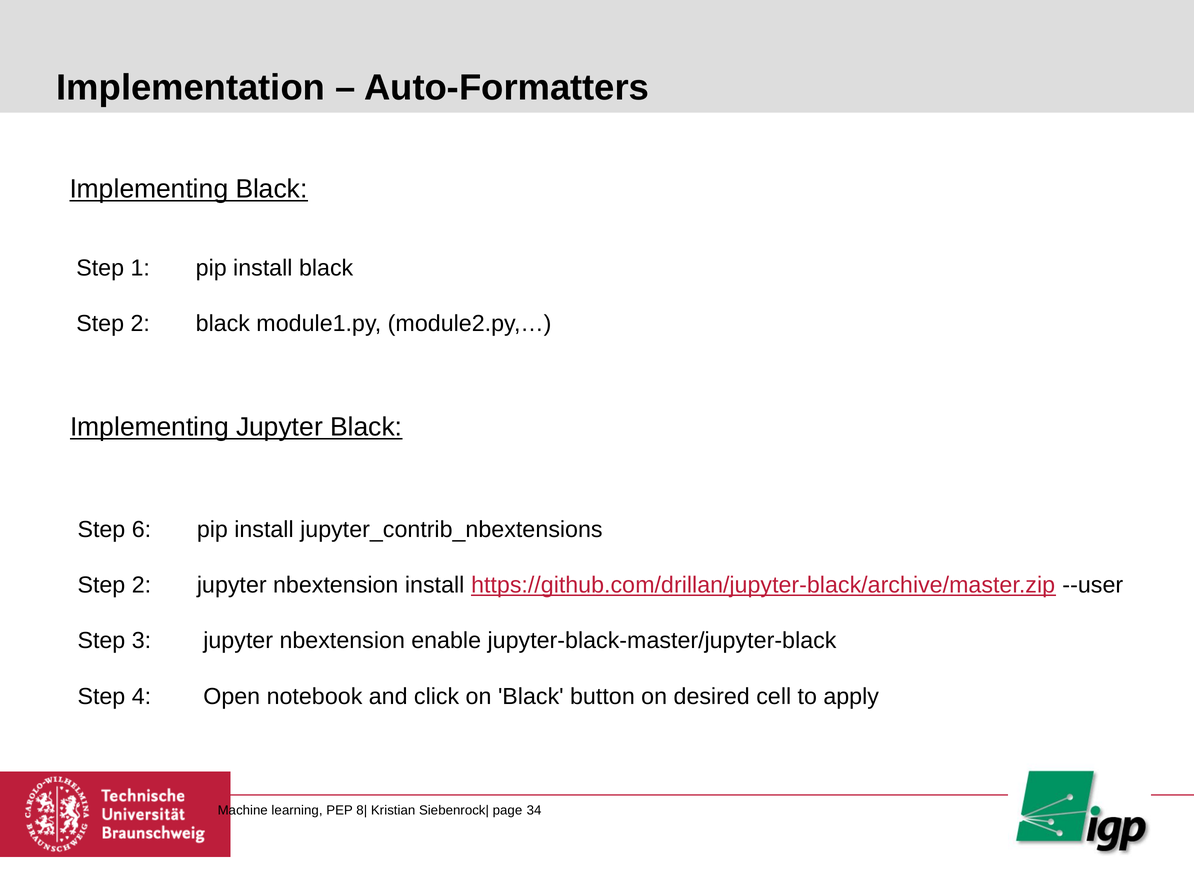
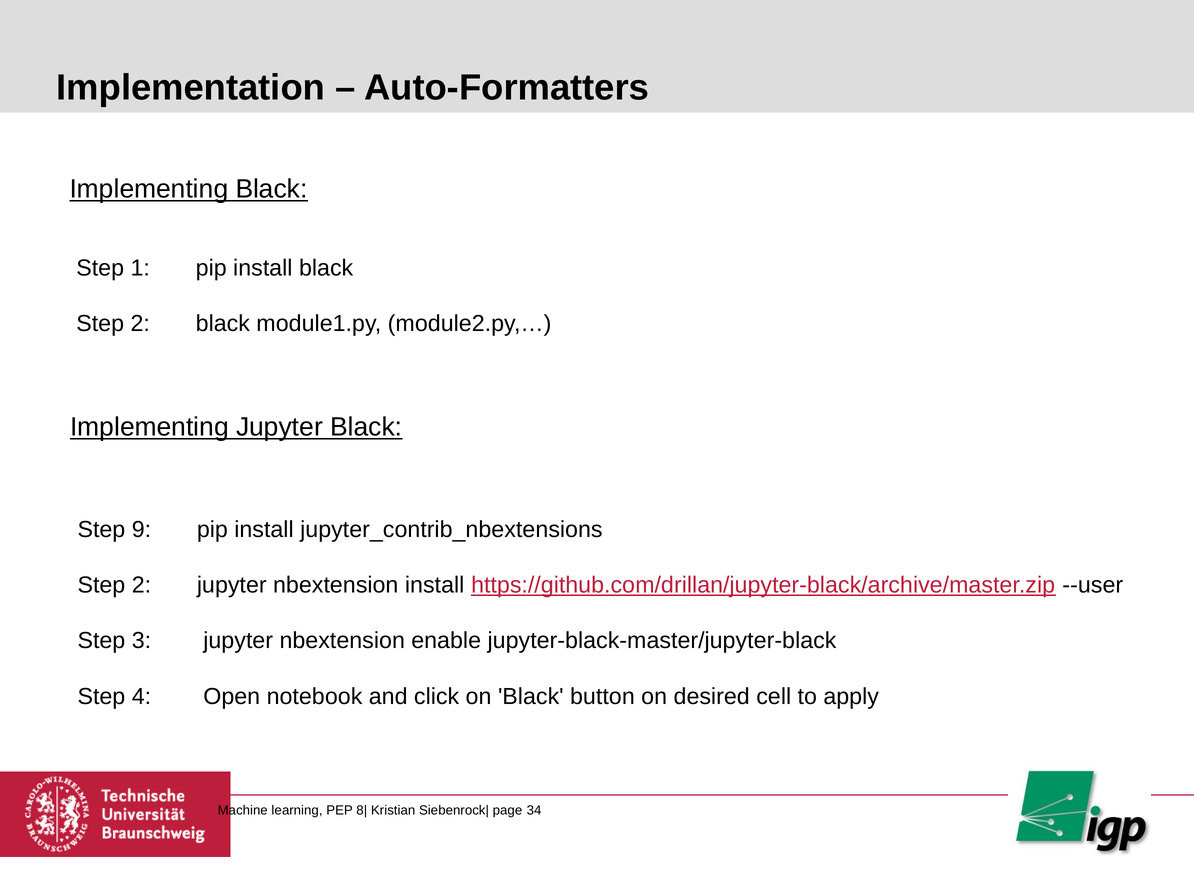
6: 6 -> 9
